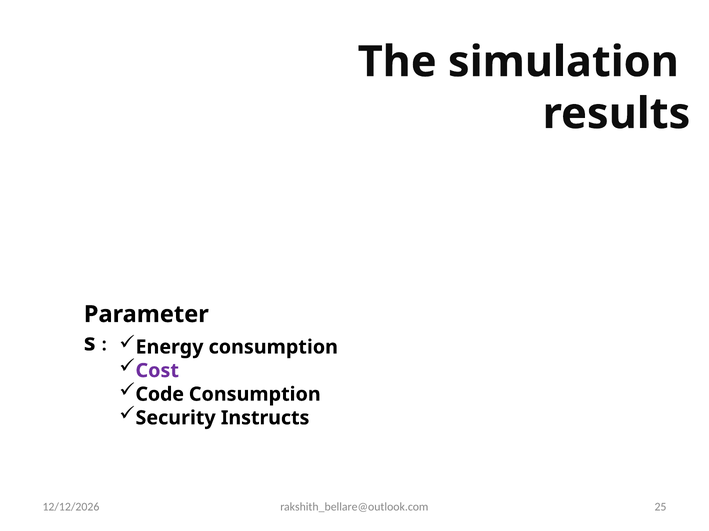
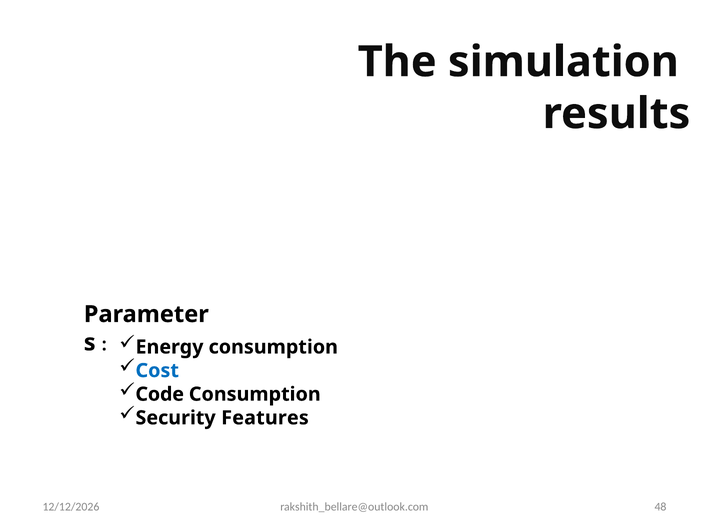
Cost colour: purple -> blue
Instructs: Instructs -> Features
25: 25 -> 48
